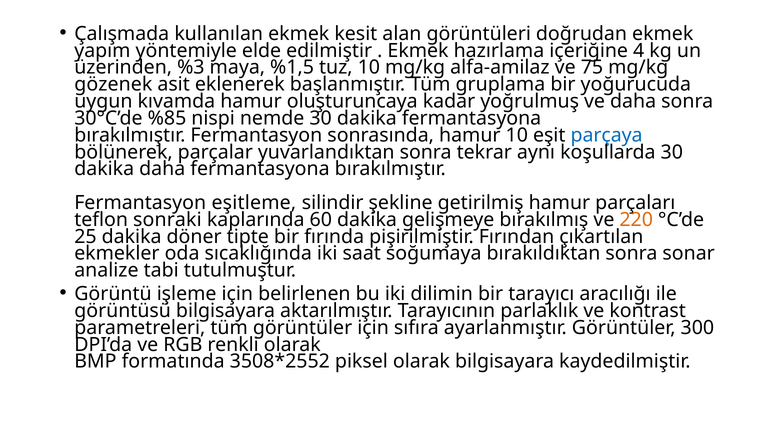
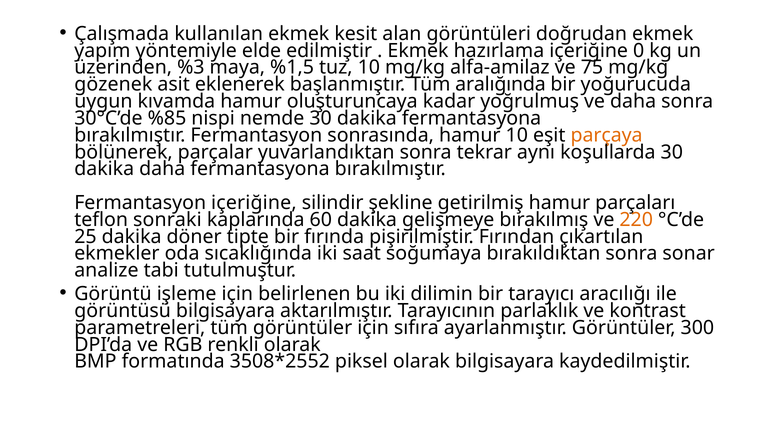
4: 4 -> 0
gruplama: gruplama -> aralığında
parçaya colour: blue -> orange
Fermantasyon eşitleme: eşitleme -> içeriğine
